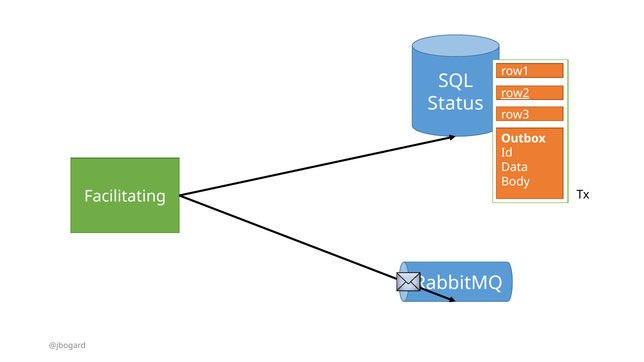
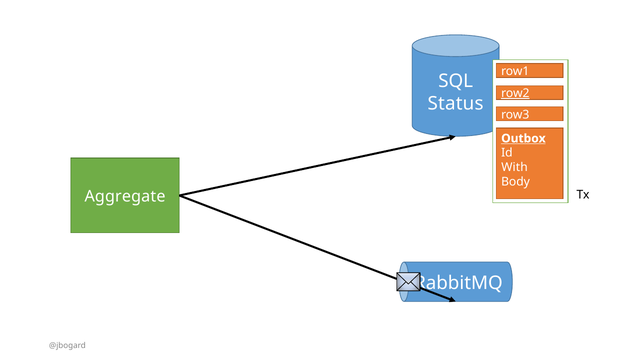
Outbox underline: none -> present
Data: Data -> With
Facilitating: Facilitating -> Aggregate
